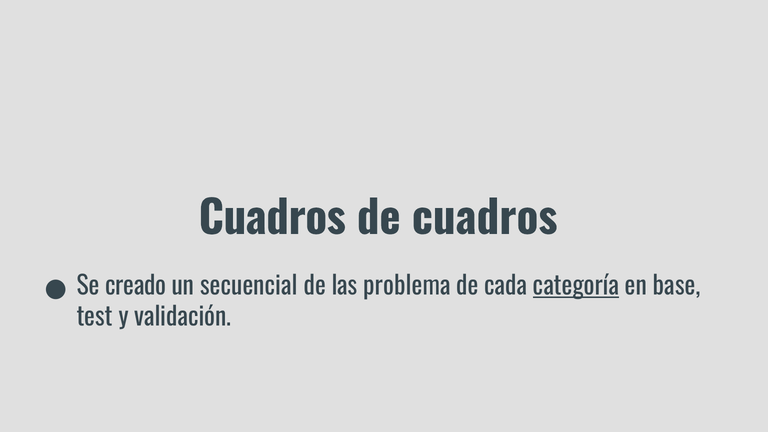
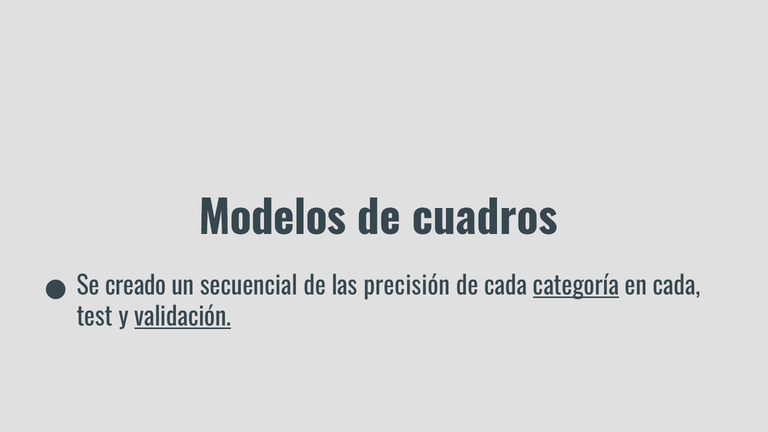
Cuadros at (272, 219): Cuadros -> Modelos
problema: problema -> precisión
en base: base -> cada
validación underline: none -> present
